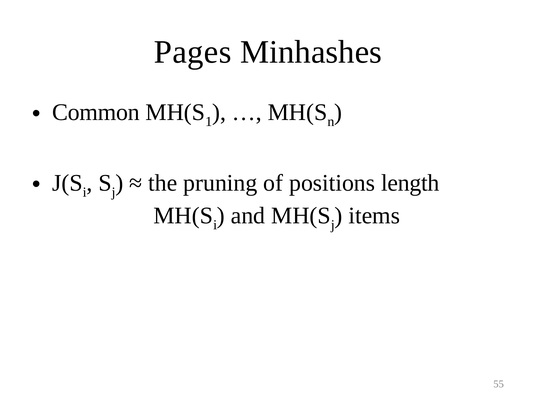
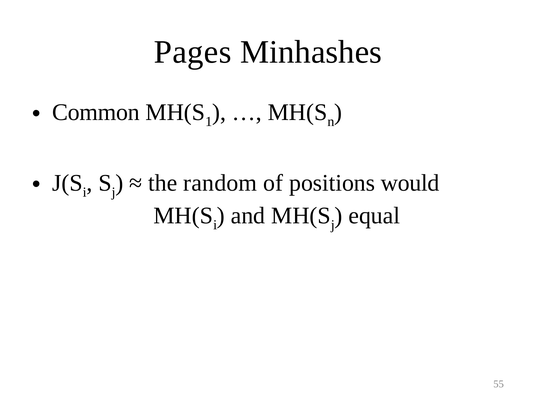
pruning: pruning -> random
length: length -> would
items: items -> equal
